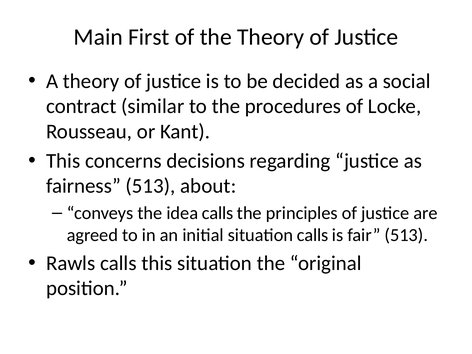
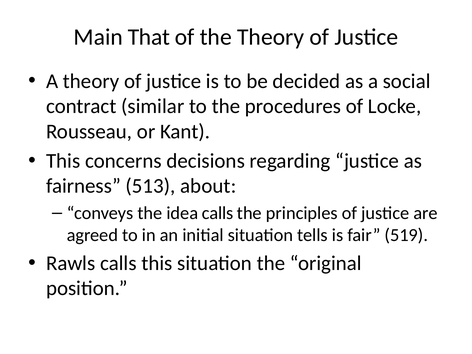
First: First -> That
situation calls: calls -> tells
fair 513: 513 -> 519
